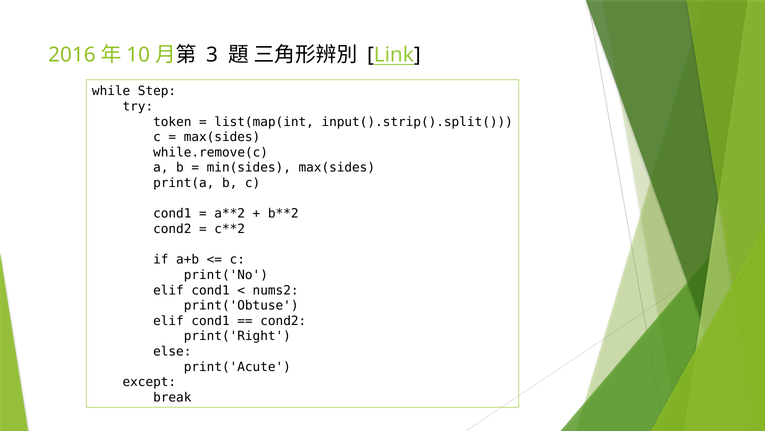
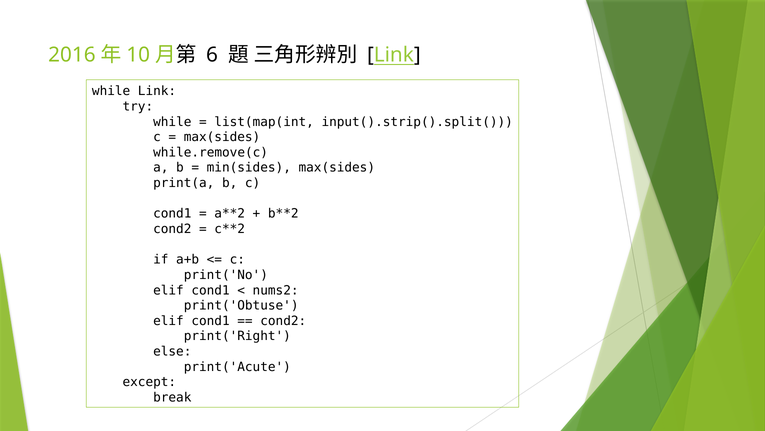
3: 3 -> 6
Step at (157, 91): Step -> Link
token at (172, 122): token -> while
